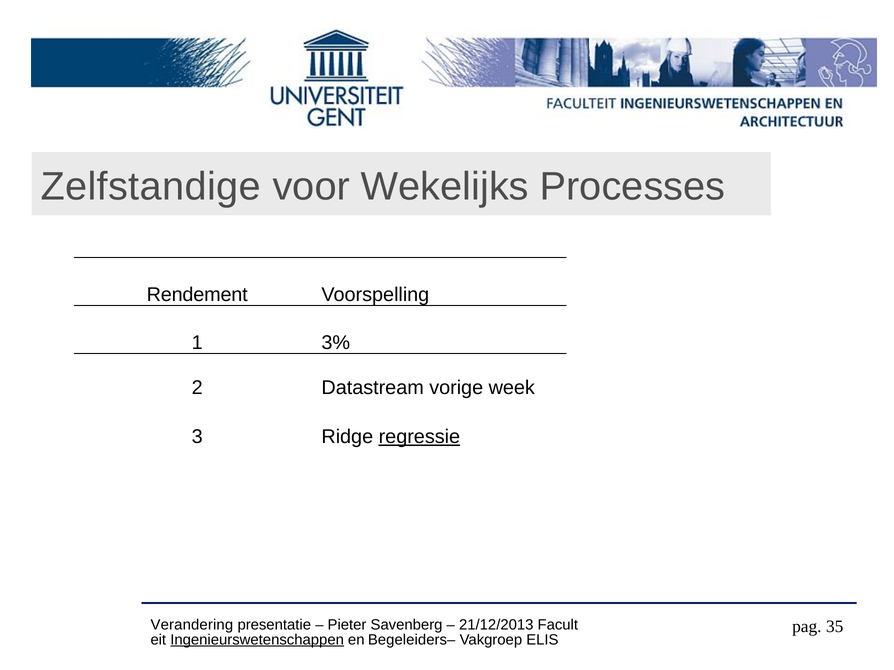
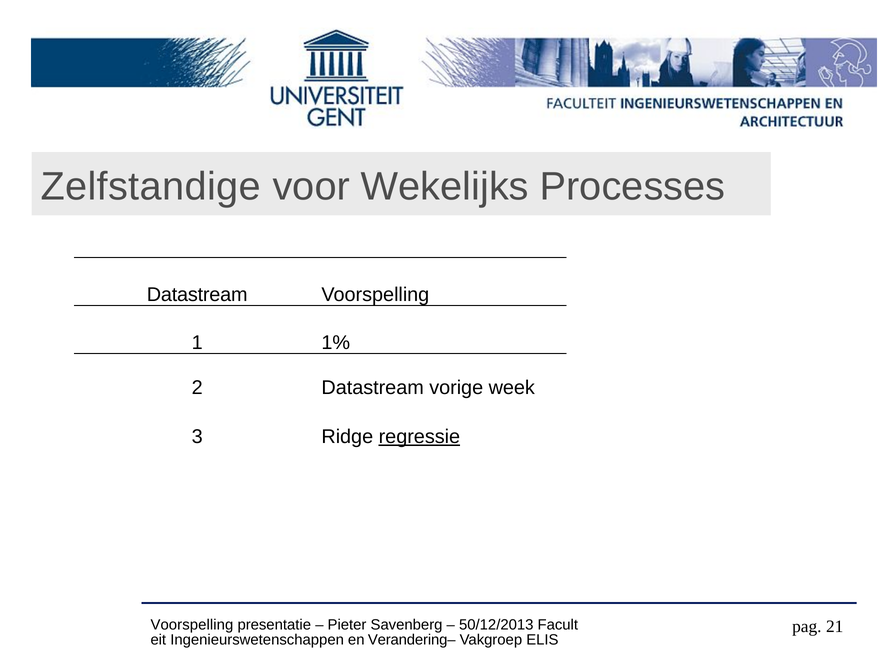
Rendement at (197, 295): Rendement -> Datastream
3%: 3% -> 1%
Verandering at (192, 625): Verandering -> Voorspelling
21/12/2013: 21/12/2013 -> 50/12/2013
35: 35 -> 21
Ingenieurswetenschappen underline: present -> none
Begeleiders–: Begeleiders– -> Verandering–
